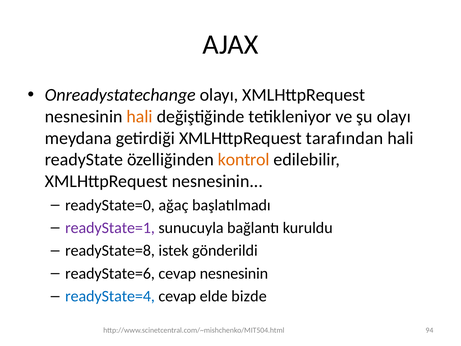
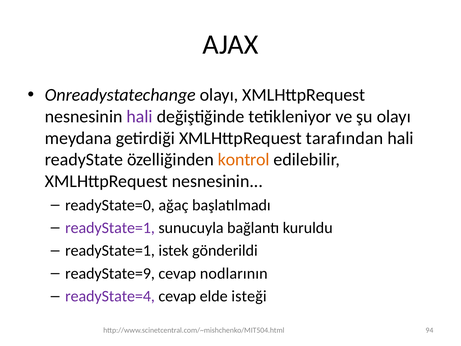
hali at (140, 117) colour: orange -> purple
readyState=8 at (110, 251): readyState=8 -> readyState=1
readyState=6: readyState=6 -> readyState=9
cevap nesnesinin: nesnesinin -> nodlarının
readyState=4 colour: blue -> purple
bizde: bizde -> isteği
